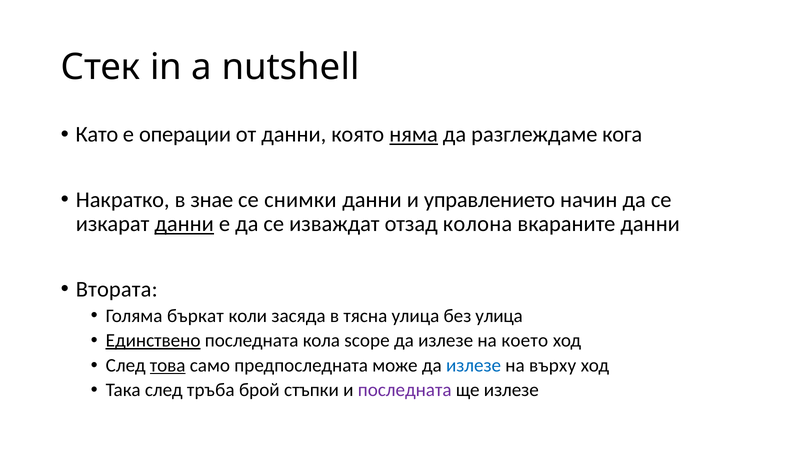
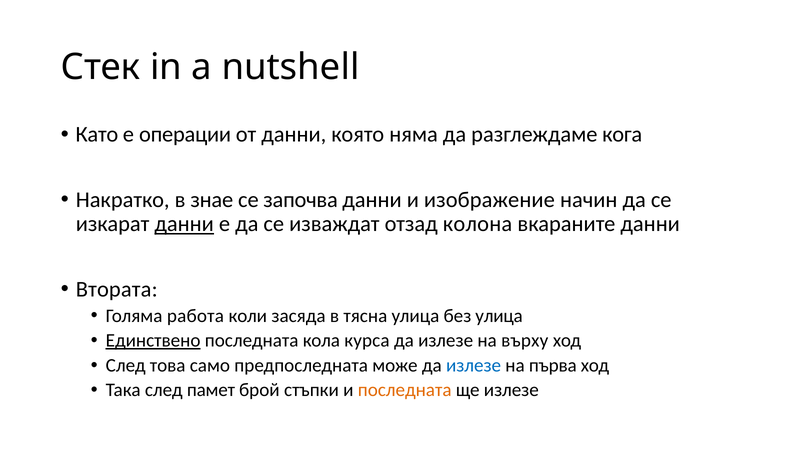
няма underline: present -> none
снимки: снимки -> започва
управлението: управлението -> изображение
бъркат: бъркат -> работа
scope: scope -> курса
което: което -> върху
това underline: present -> none
върху: върху -> първа
тръба: тръба -> памет
последната at (405, 390) colour: purple -> orange
